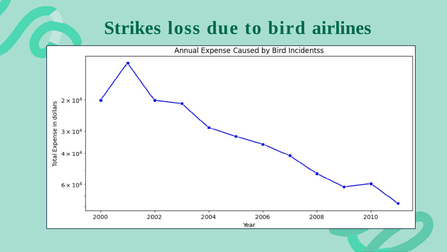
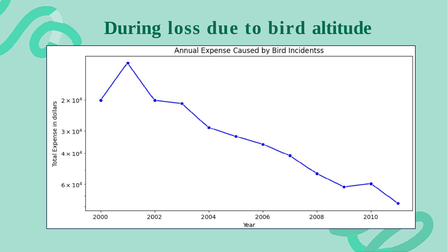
Strikes: Strikes -> During
airlines: airlines -> altitude
